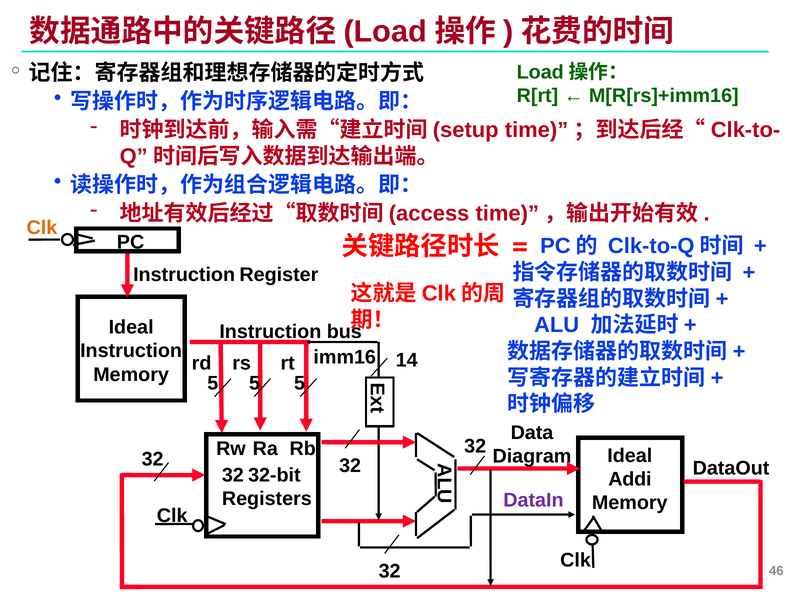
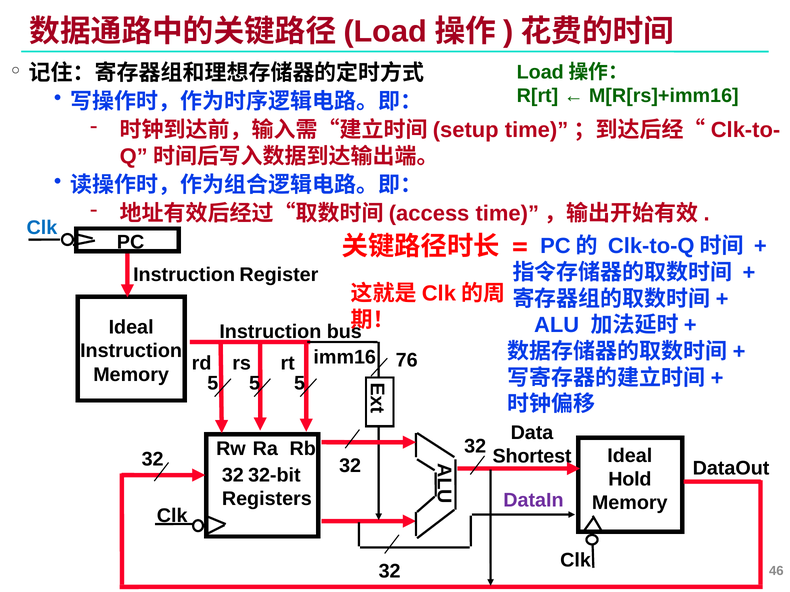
Clk at (42, 228) colour: orange -> blue
14: 14 -> 76
Diagram: Diagram -> Shortest
Addi: Addi -> Hold
